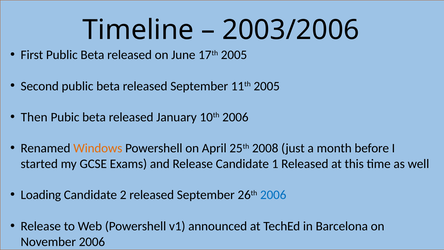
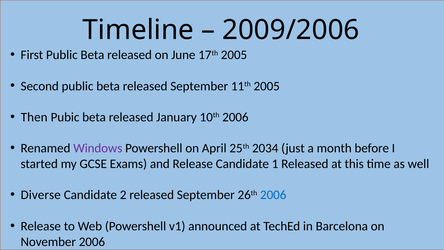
2003/2006: 2003/2006 -> 2009/2006
Windows colour: orange -> purple
2008: 2008 -> 2034
Loading: Loading -> Diverse
